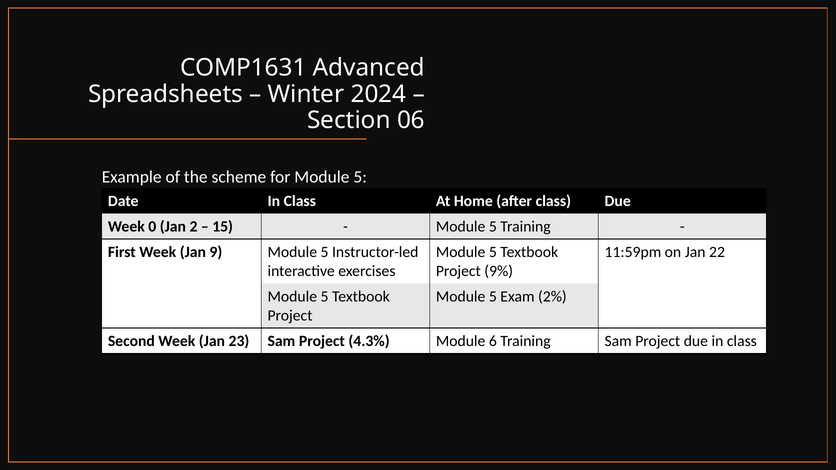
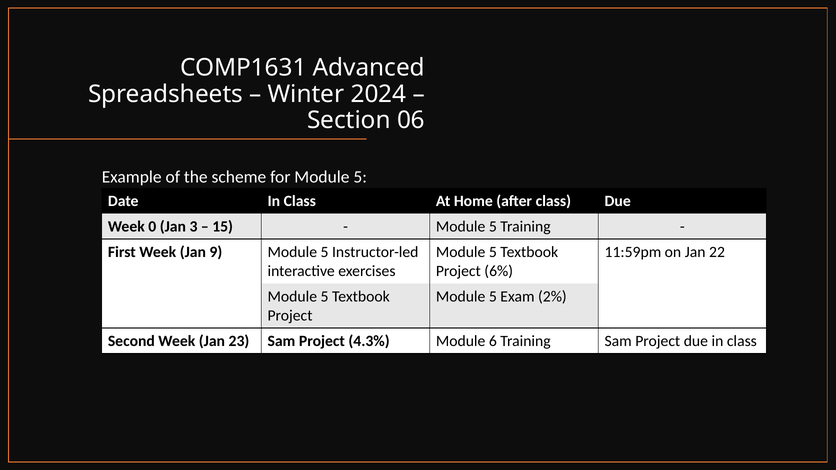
2: 2 -> 3
9%: 9% -> 6%
